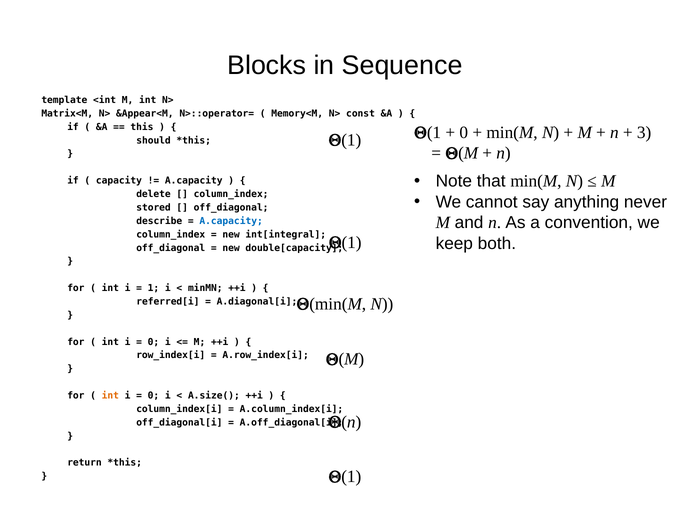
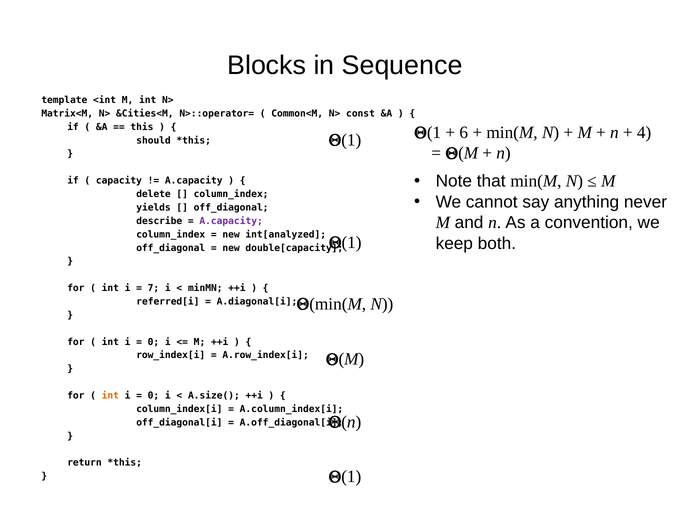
&Appear<M: &Appear<M -> &Cities<M
Memory<M: Memory<M -> Common<M
0 at (464, 133): 0 -> 6
3: 3 -> 4
stored: stored -> yields
A.capacity at (231, 221) colour: blue -> purple
int[integral: int[integral -> int[analyzed
1: 1 -> 7
